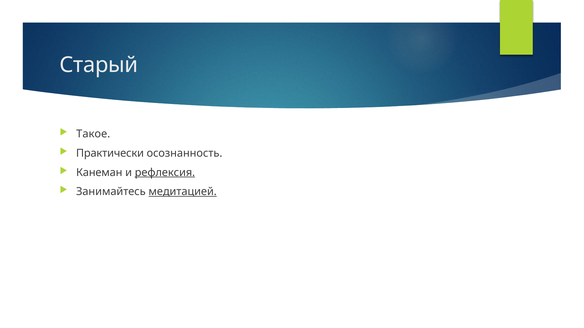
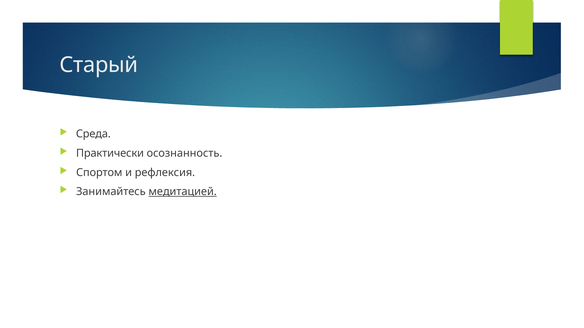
Такое: Такое -> Среда
Канеман: Канеман -> Спортом
рефлексия underline: present -> none
